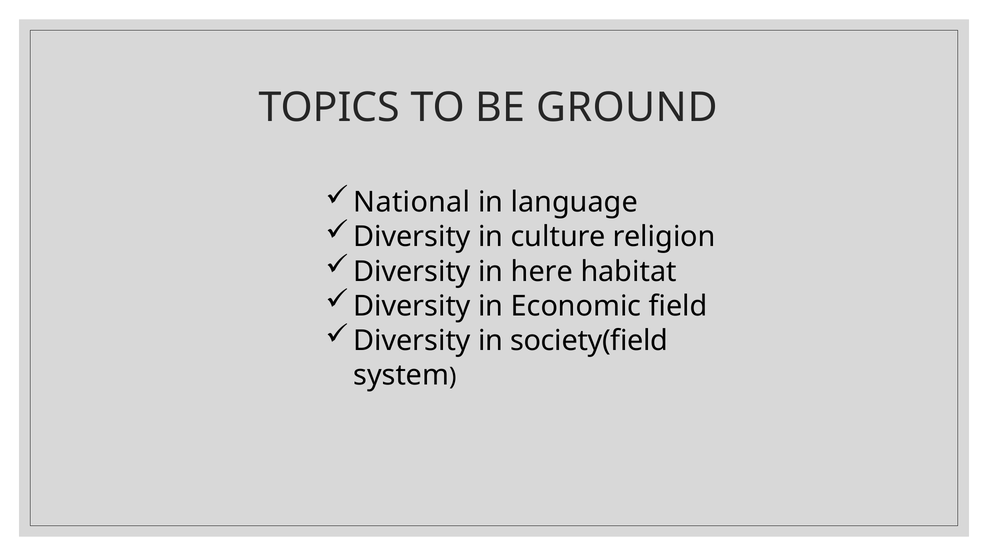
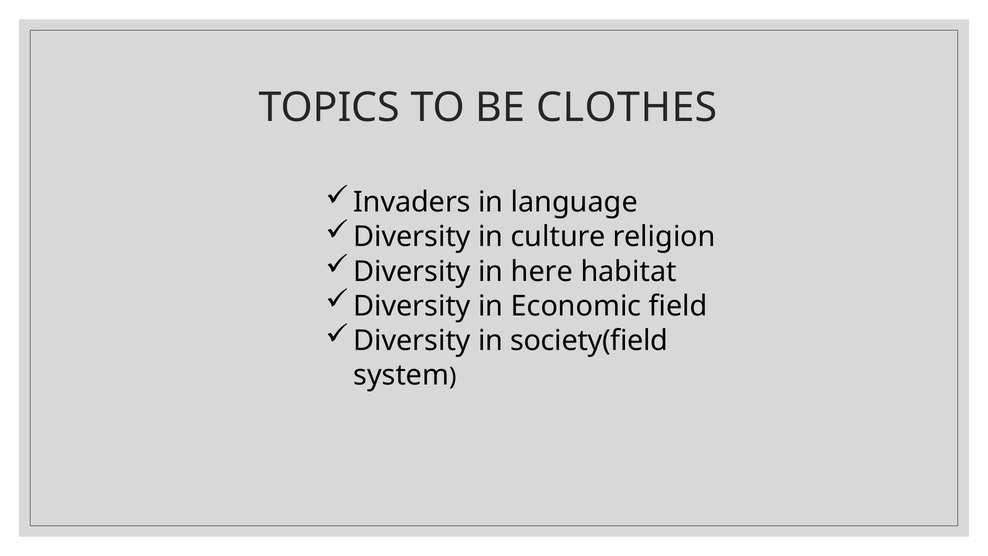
GROUND: GROUND -> CLOTHES
National: National -> Invaders
